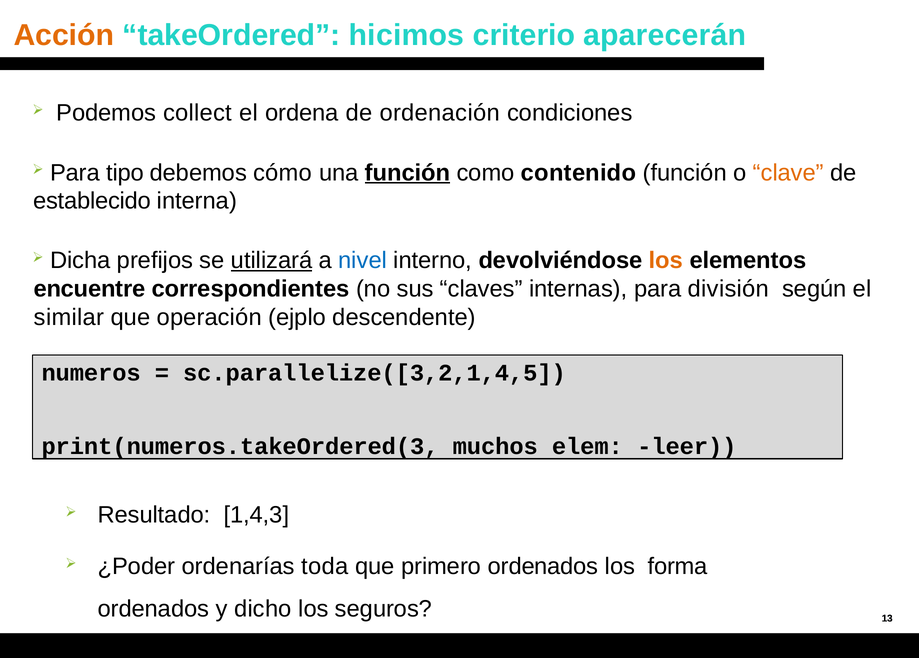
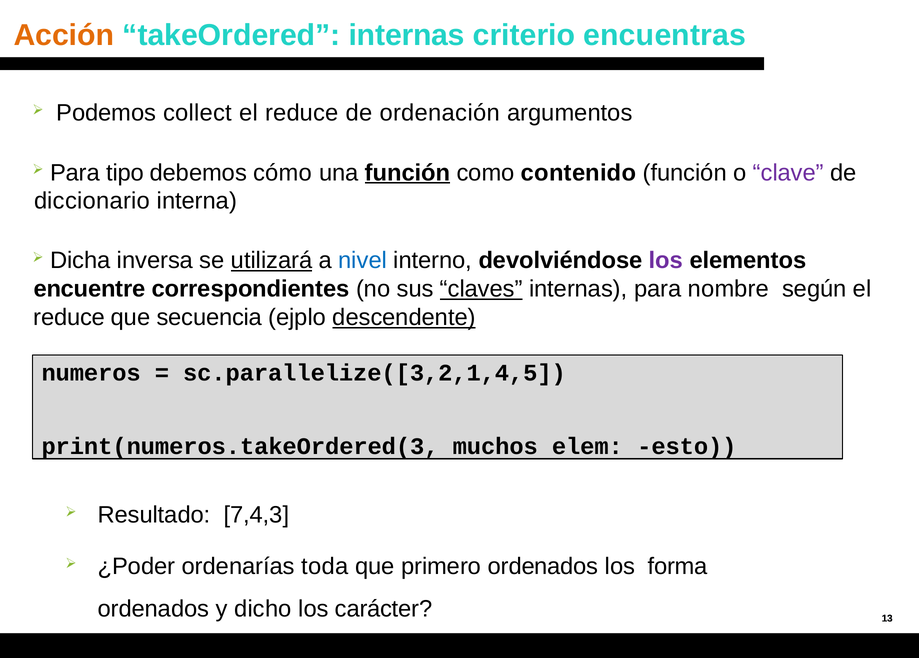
takeOrdered hicimos: hicimos -> internas
aparecerán: aparecerán -> encuentras
ordena at (302, 113): ordena -> reduce
condiciones: condiciones -> argumentos
clave colour: orange -> purple
establecido: establecido -> diccionario
prefijos: prefijos -> inversa
los at (666, 261) colour: orange -> purple
claves underline: none -> present
división: división -> nombre
similar at (69, 318): similar -> reduce
operación: operación -> secuencia
descendente underline: none -> present
leer: leer -> esto
1,4,3: 1,4,3 -> 7,4,3
seguros: seguros -> carácter
